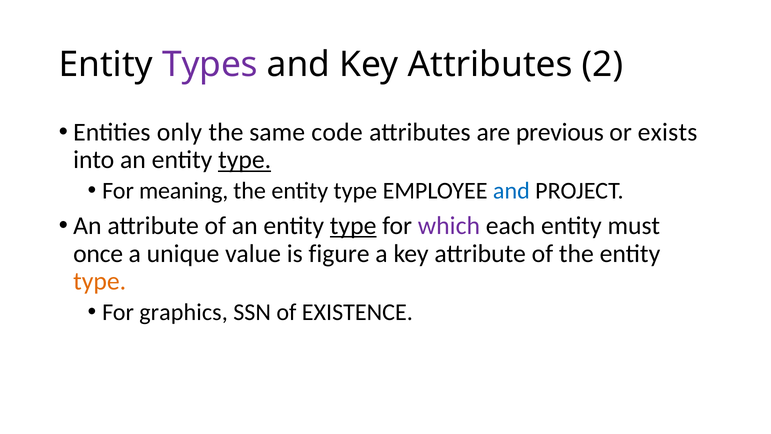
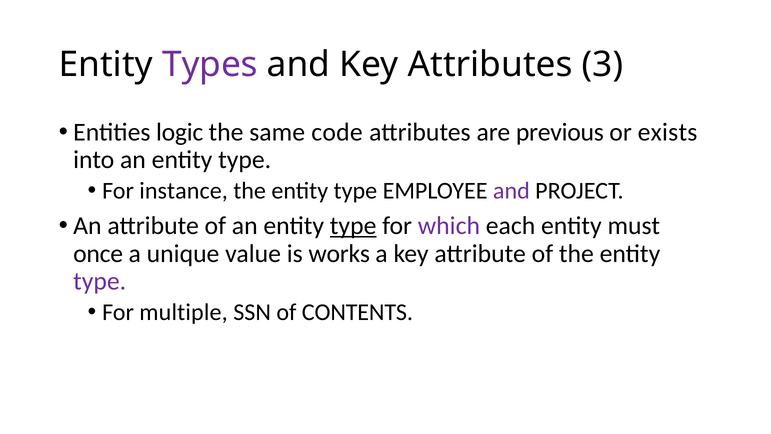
2: 2 -> 3
only: only -> logic
type at (245, 160) underline: present -> none
meaning: meaning -> instance
and at (511, 191) colour: blue -> purple
figure: figure -> works
type at (100, 281) colour: orange -> purple
graphics: graphics -> multiple
EXISTENCE: EXISTENCE -> CONTENTS
